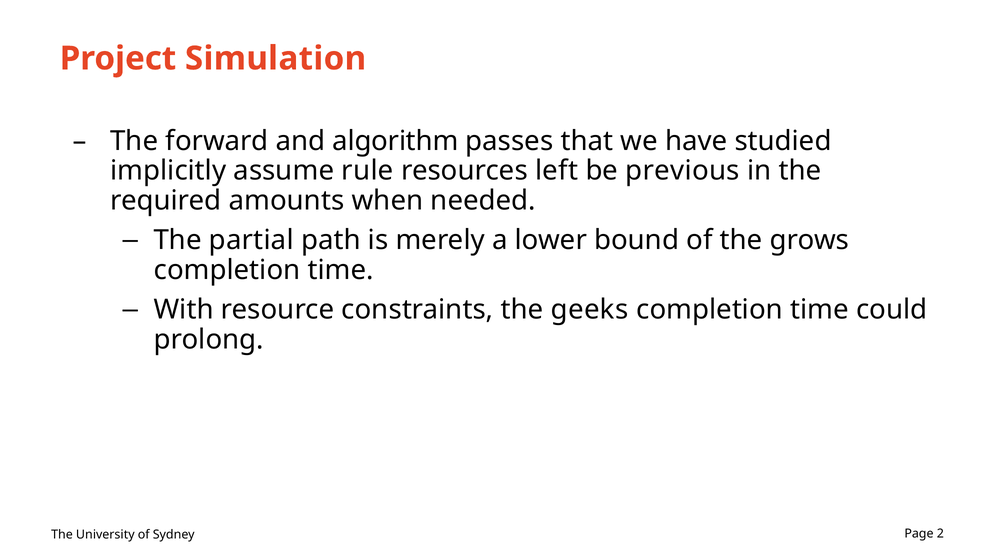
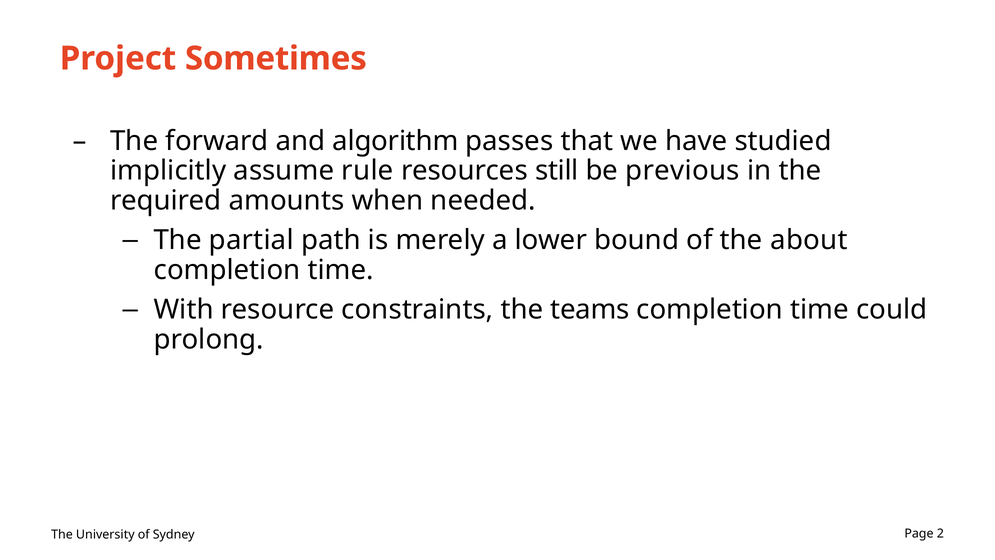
Simulation: Simulation -> Sometimes
left: left -> still
grows: grows -> about
geeks: geeks -> teams
